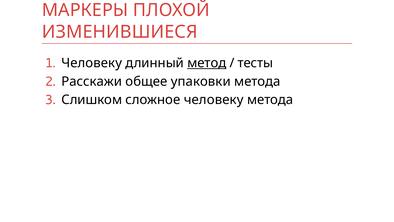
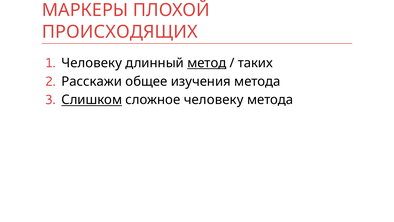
ИЗМЕНИВШИЕСЯ: ИЗМЕНИВШИЕСЯ -> ПРОИСХОДЯЩИХ
тесты: тесты -> таких
упаковки: упаковки -> изучения
Слишком underline: none -> present
